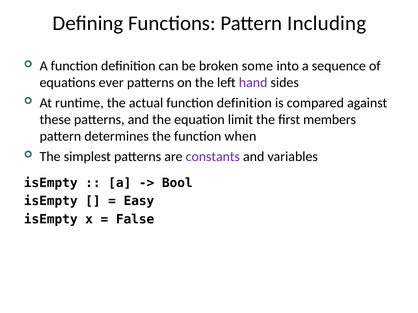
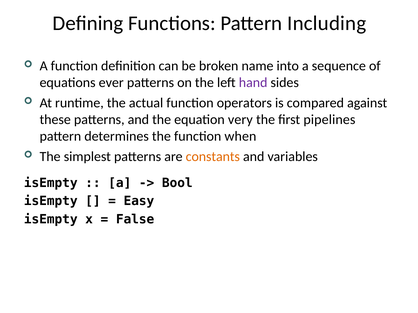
some: some -> name
actual function definition: definition -> operators
limit: limit -> very
members: members -> pipelines
constants colour: purple -> orange
